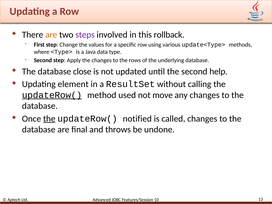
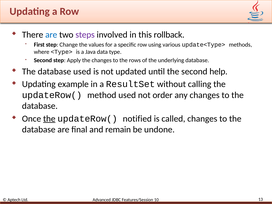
are at (51, 35) colour: orange -> blue
database close: close -> used
element: element -> example
updateRow( at (52, 95) underline: present -> none
move: move -> order
throws: throws -> remain
